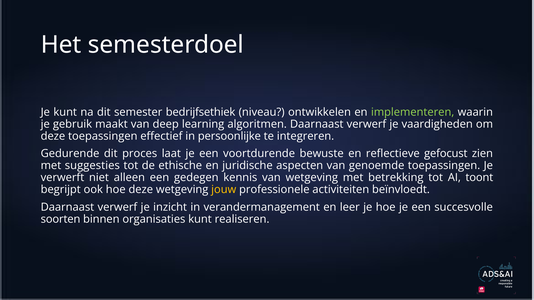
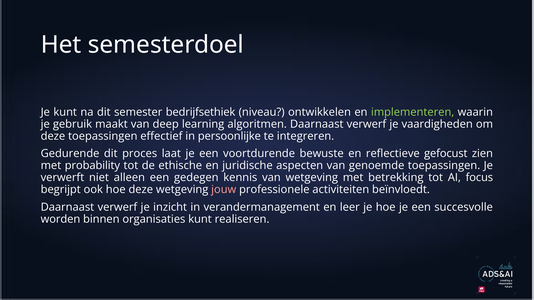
suggesties: suggesties -> probability
toont: toont -> focus
jouw colour: yellow -> pink
soorten: soorten -> worden
